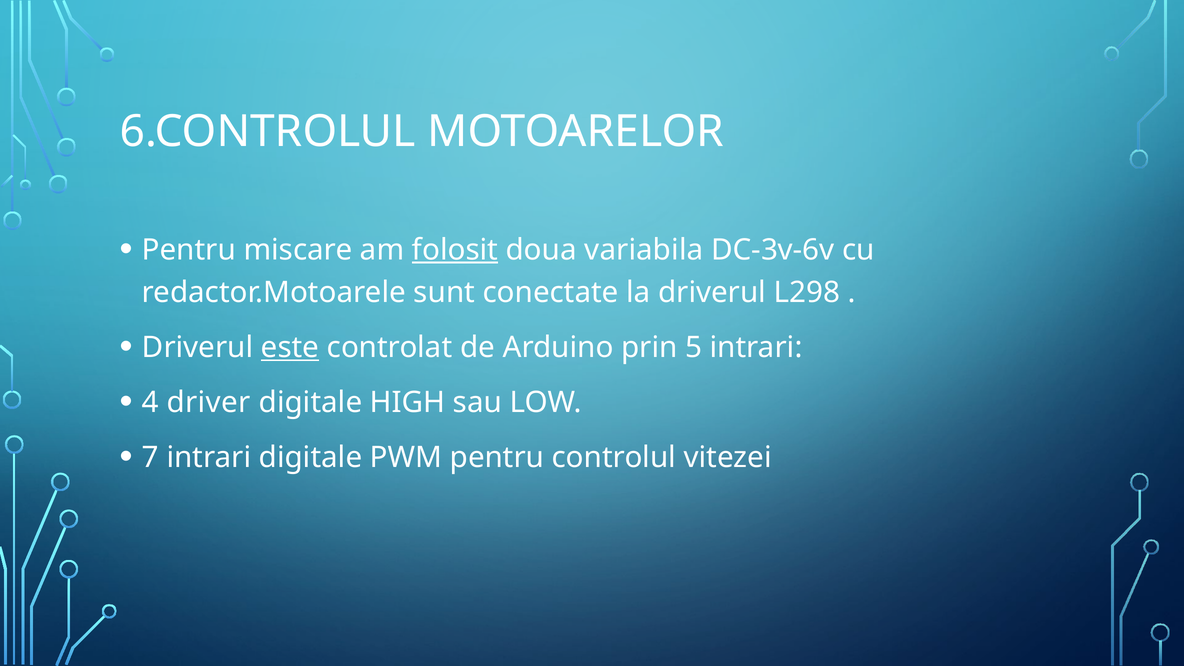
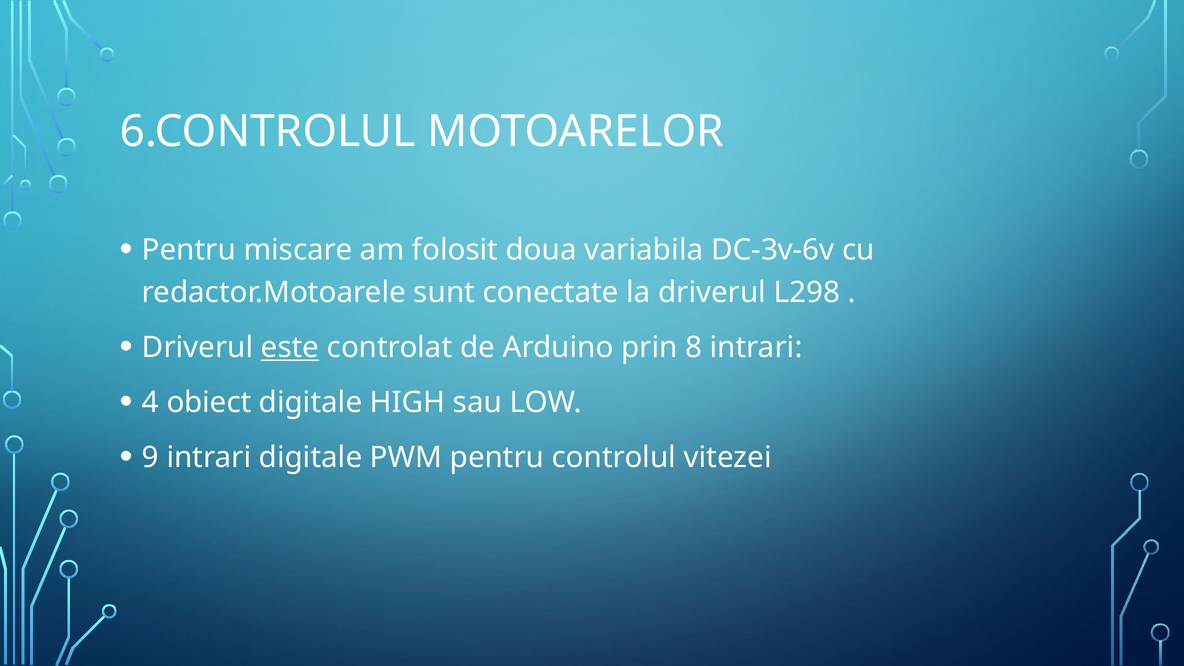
folosit underline: present -> none
5: 5 -> 8
driver: driver -> obiect
7: 7 -> 9
